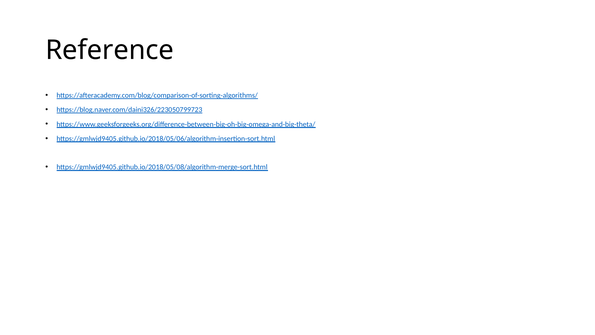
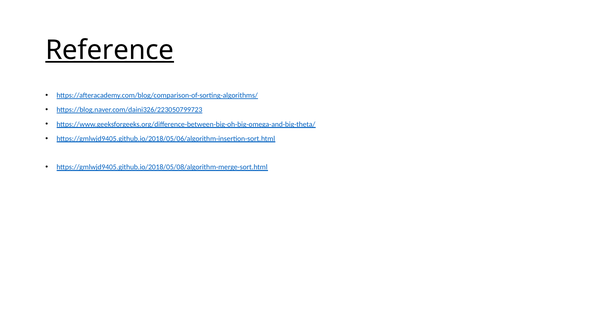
Reference underline: none -> present
